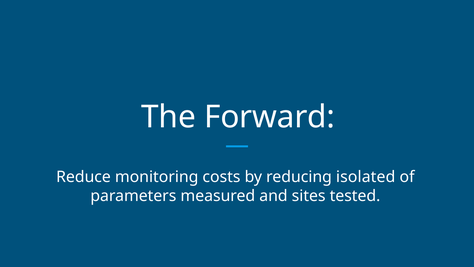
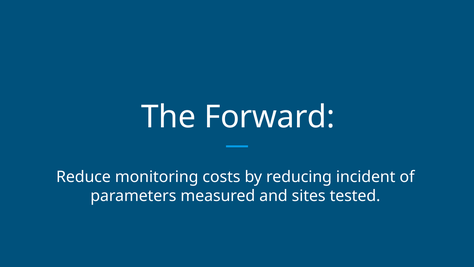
isolated: isolated -> incident
